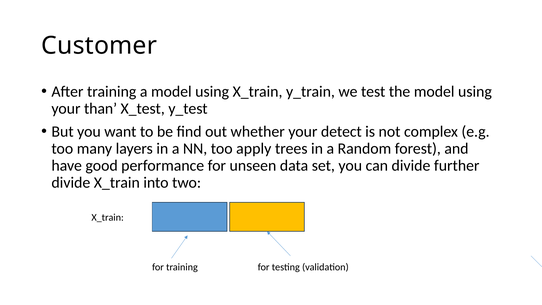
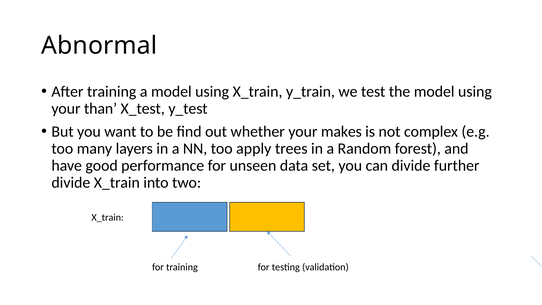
Customer: Customer -> Abnormal
detect: detect -> makes
